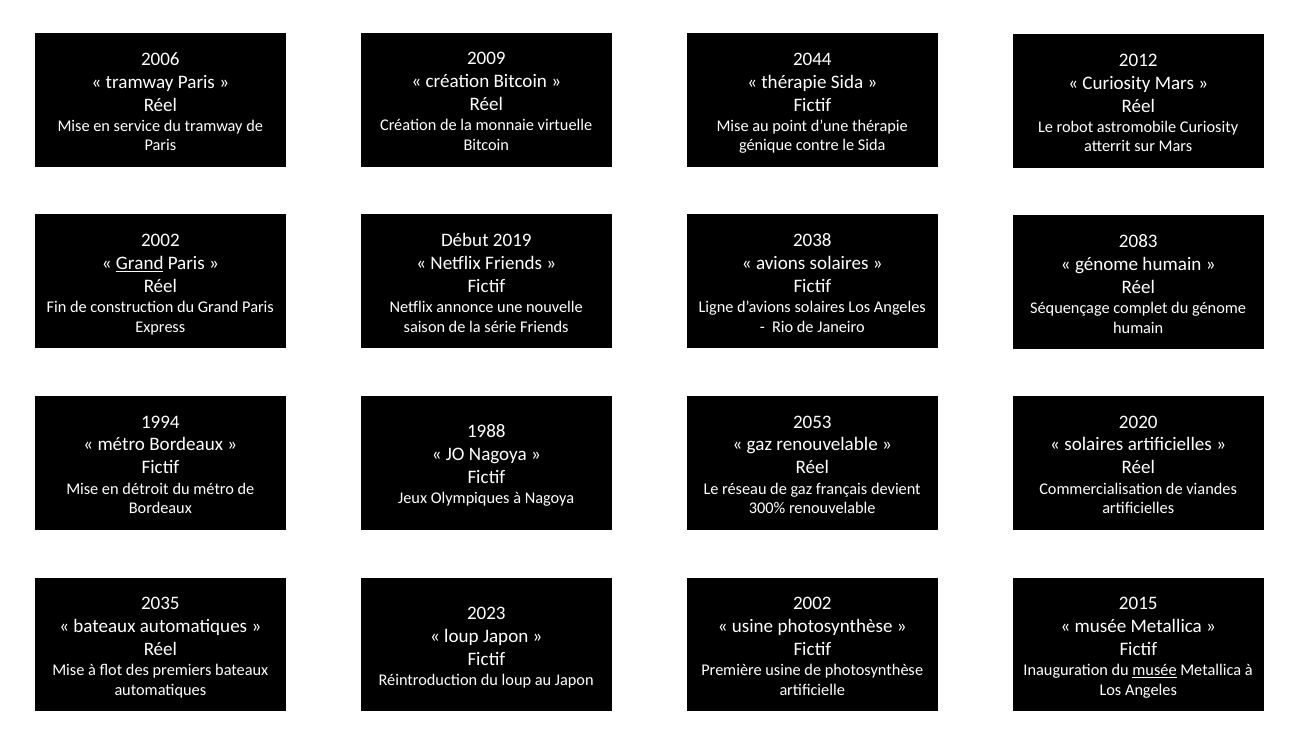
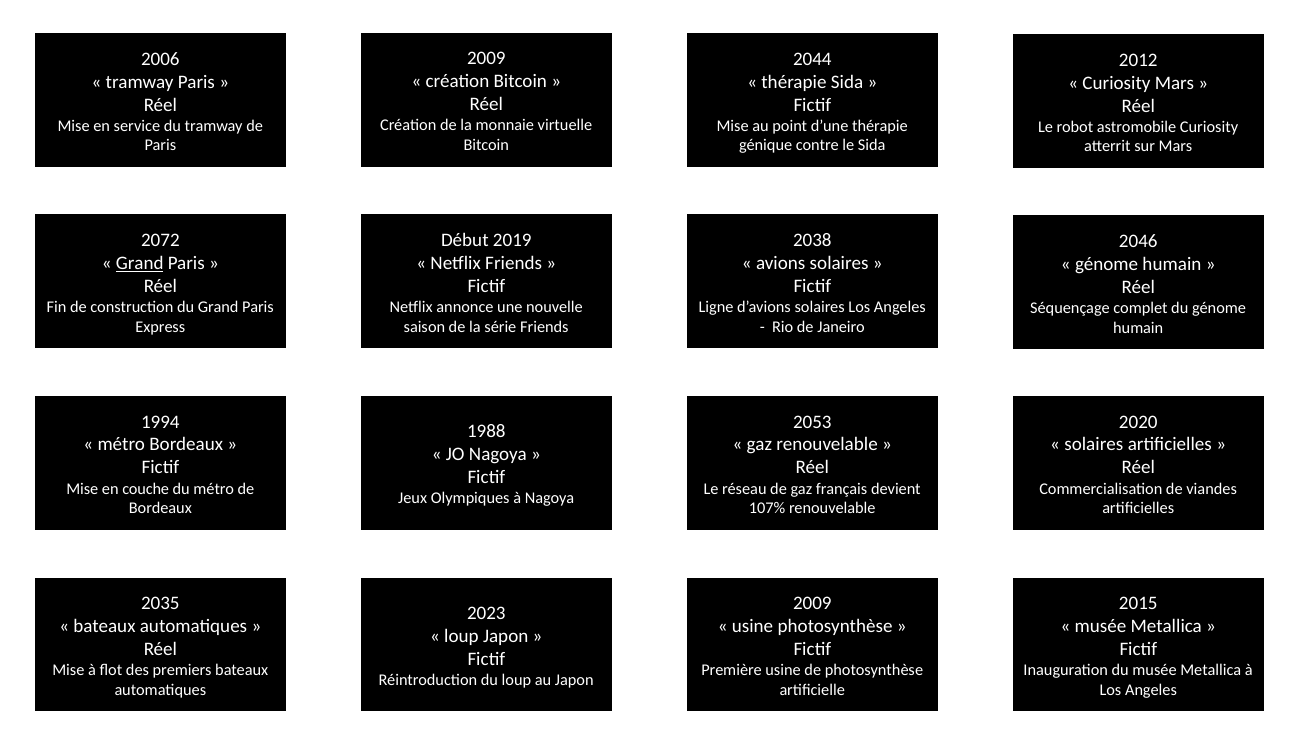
2002 at (160, 240): 2002 -> 2072
2083: 2083 -> 2046
détroit: détroit -> couche
300%: 300% -> 107%
2002 at (812, 604): 2002 -> 2009
musée at (1155, 670) underline: present -> none
